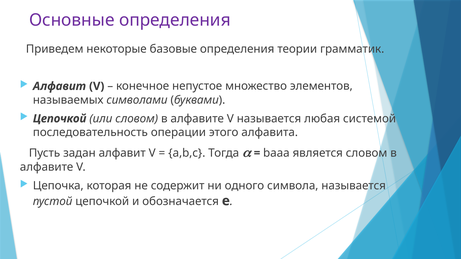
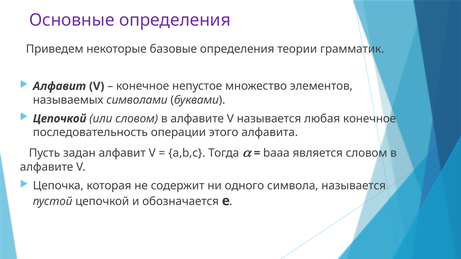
любая системой: системой -> конечное
